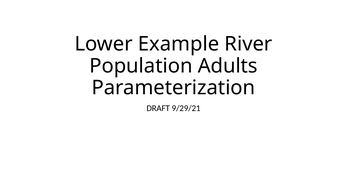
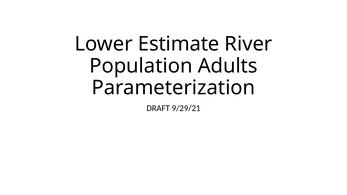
Example: Example -> Estimate
